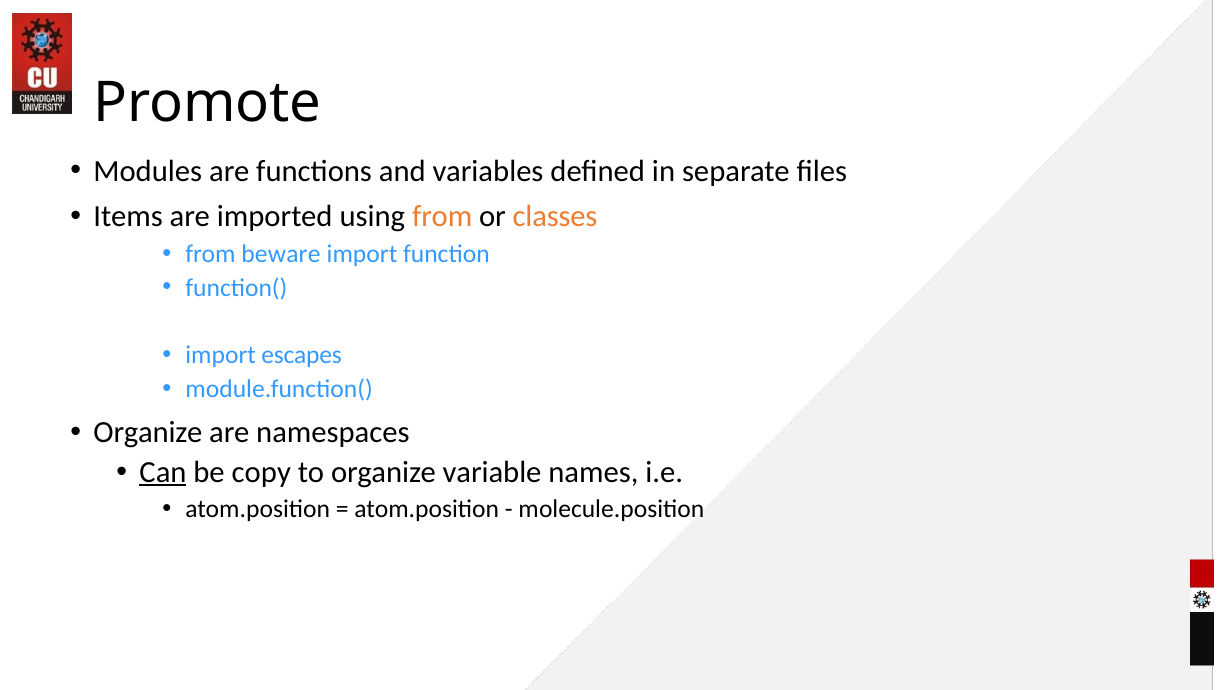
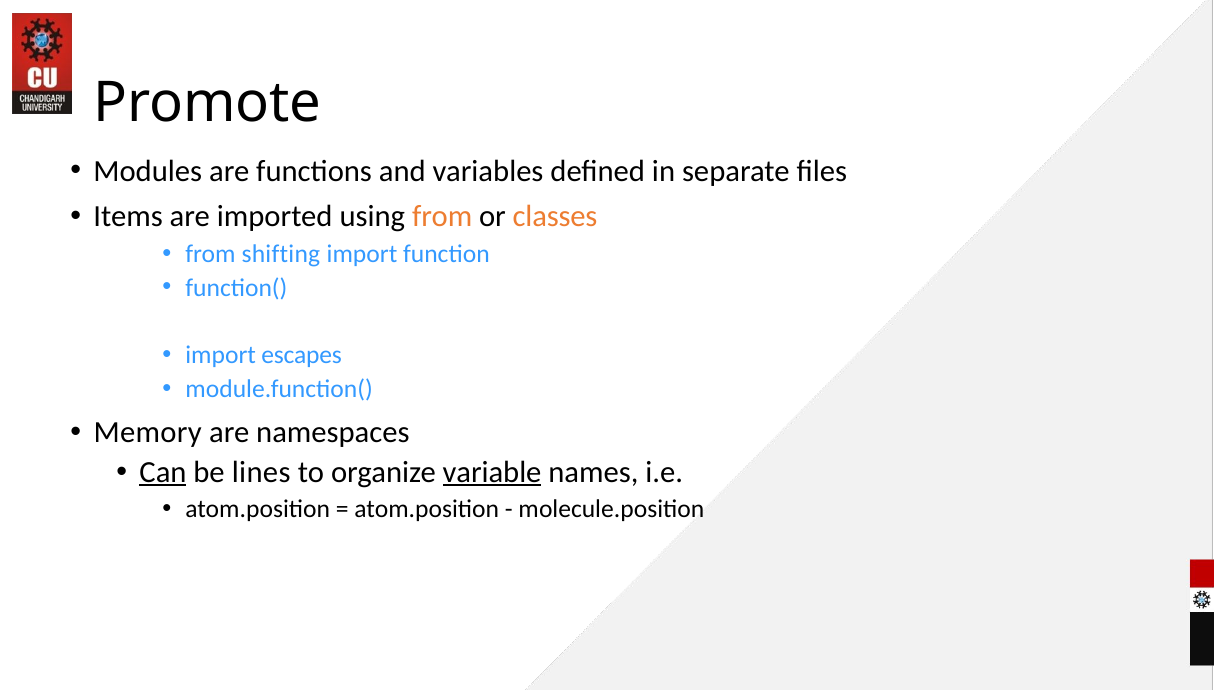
beware: beware -> shifting
Organize at (148, 432): Organize -> Memory
copy: copy -> lines
variable underline: none -> present
